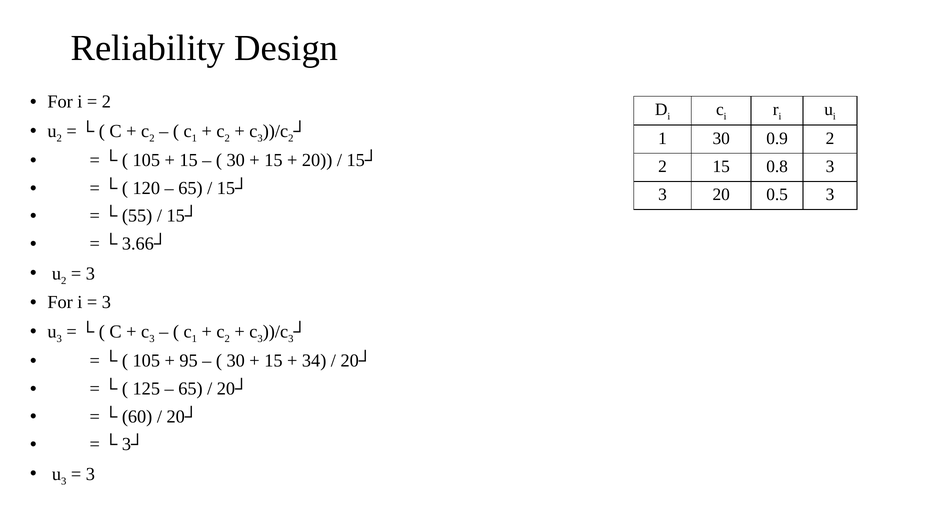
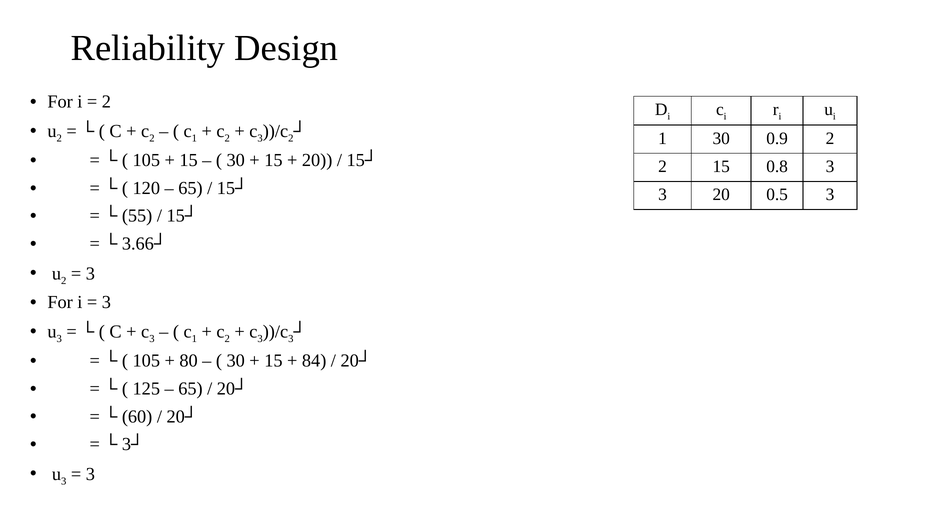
95: 95 -> 80
34: 34 -> 84
